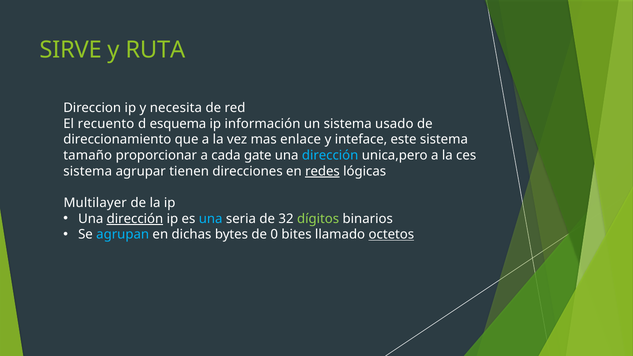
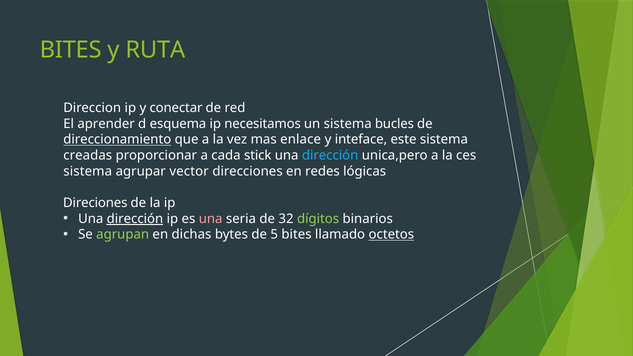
SIRVE at (71, 50): SIRVE -> BITES
necesita: necesita -> conectar
recuento: recuento -> aprender
información: información -> necesitamos
usado: usado -> bucles
direccionamiento underline: none -> present
tamaño: tamaño -> creadas
gate: gate -> stick
tienen: tienen -> vector
redes underline: present -> none
Multilayer: Multilayer -> Direciones
una at (211, 219) colour: light blue -> pink
agrupan colour: light blue -> light green
0: 0 -> 5
